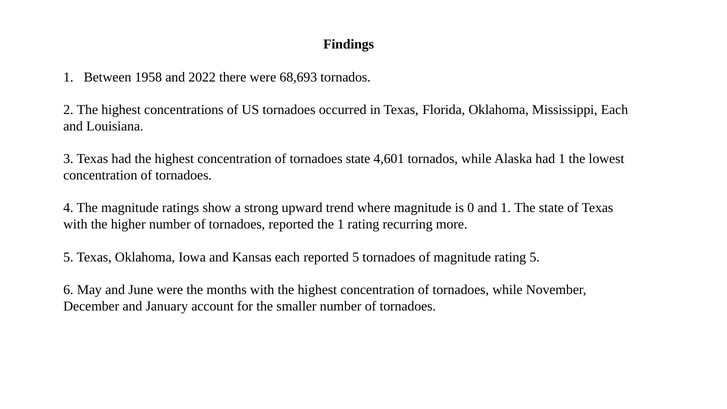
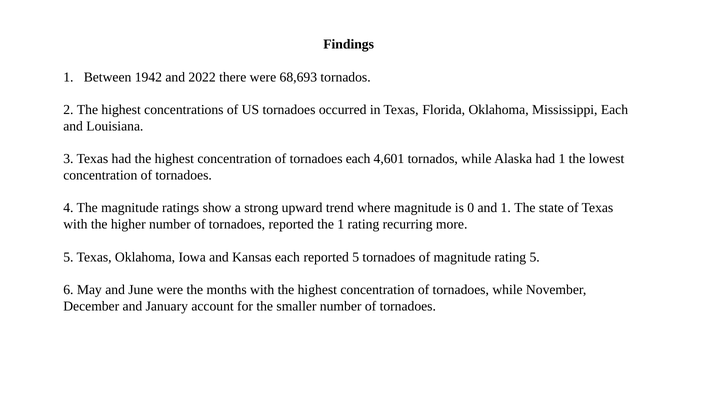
1958: 1958 -> 1942
tornadoes state: state -> each
